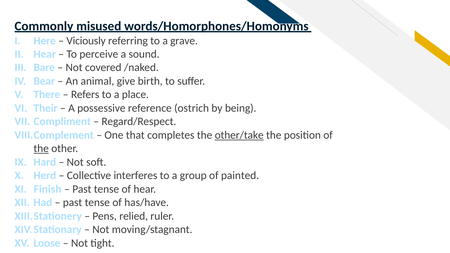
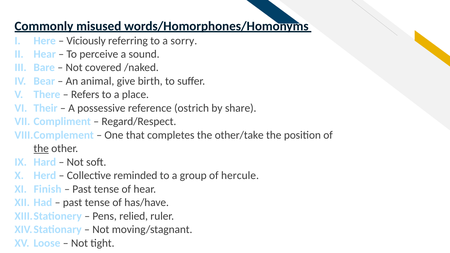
grave: grave -> sorry
being: being -> share
other/take underline: present -> none
interferes: interferes -> reminded
painted: painted -> hercule
